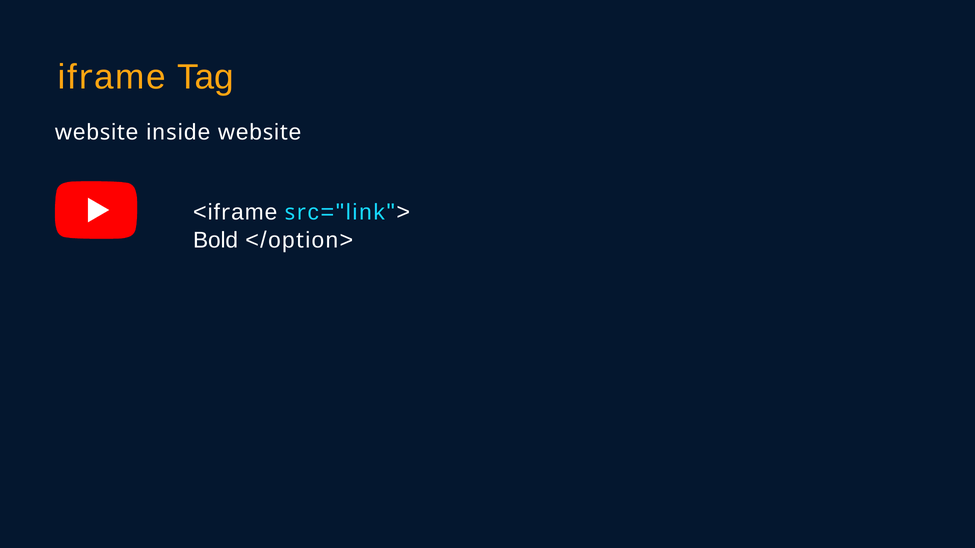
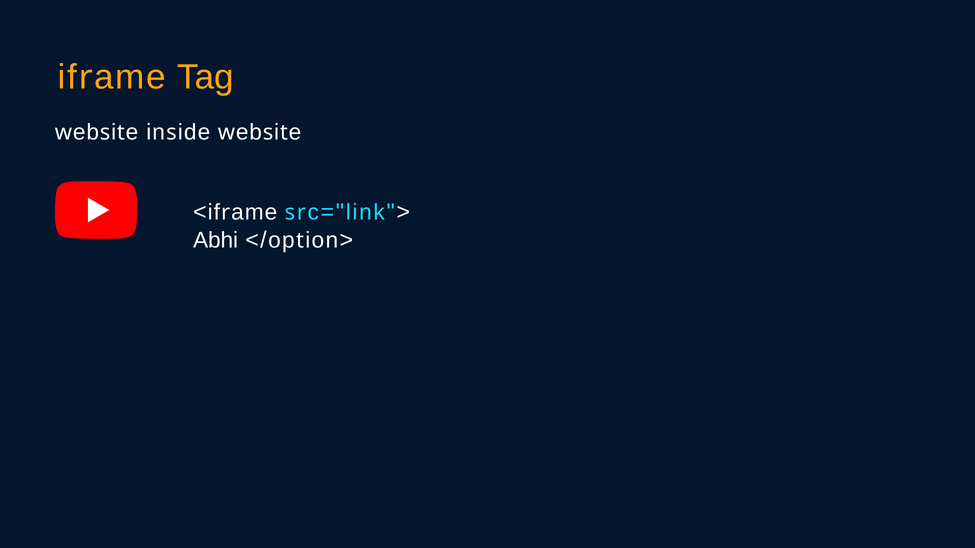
Bold: Bold -> Abhi
